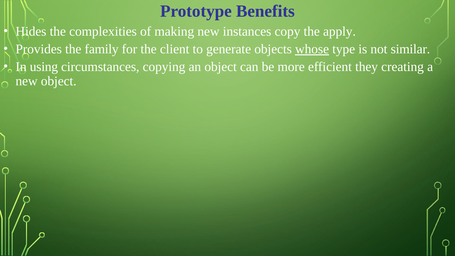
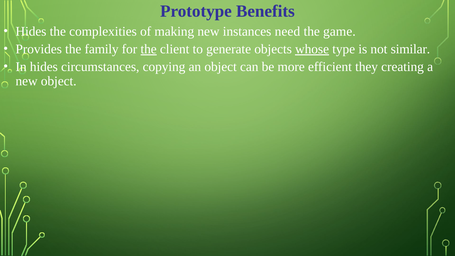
copy: copy -> need
apply: apply -> game
the at (149, 49) underline: none -> present
In using: using -> hides
